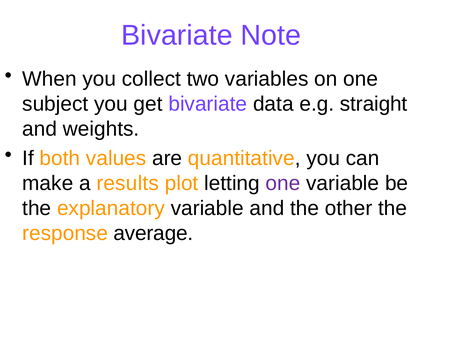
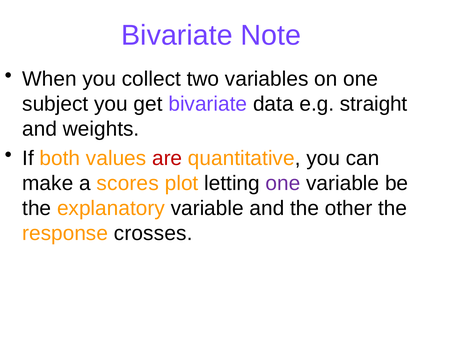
are colour: black -> red
results: results -> scores
average: average -> crosses
